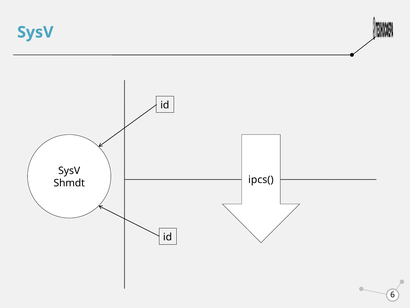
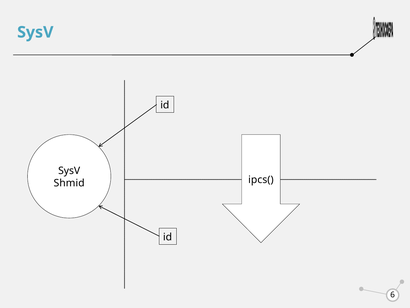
Shmdt: Shmdt -> Shmid
